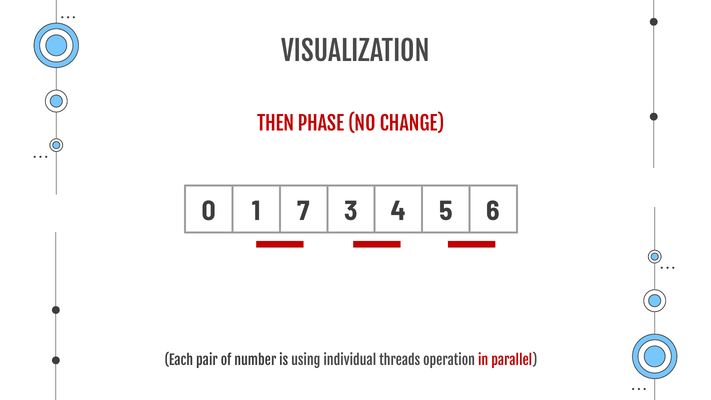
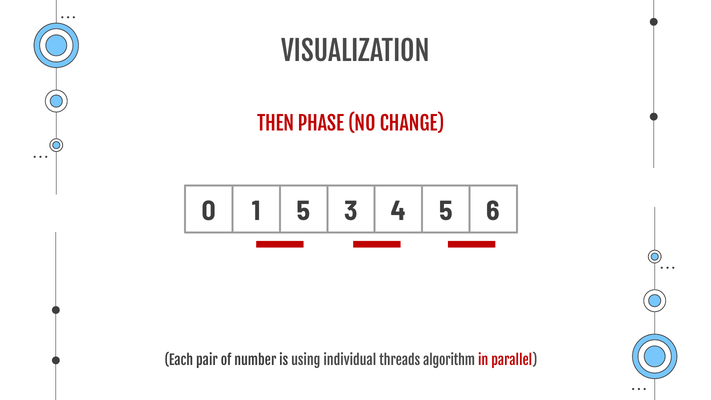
1 7: 7 -> 5
operation: operation -> algorithm
